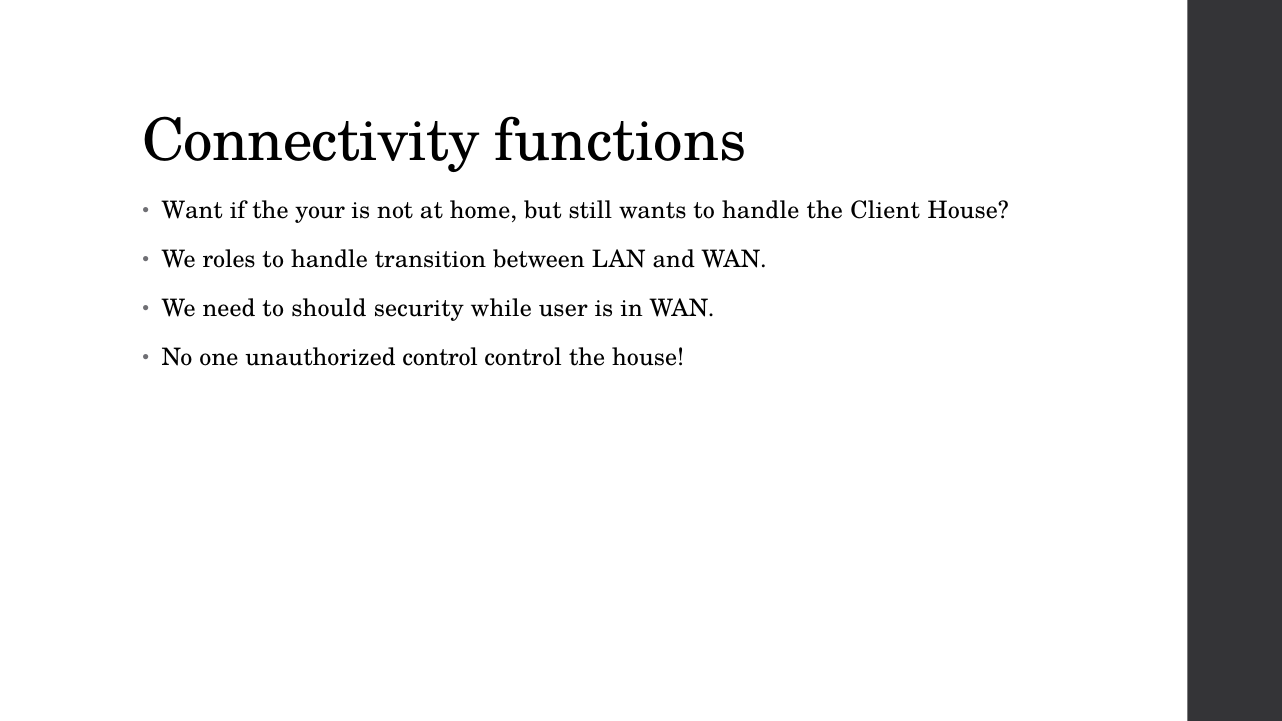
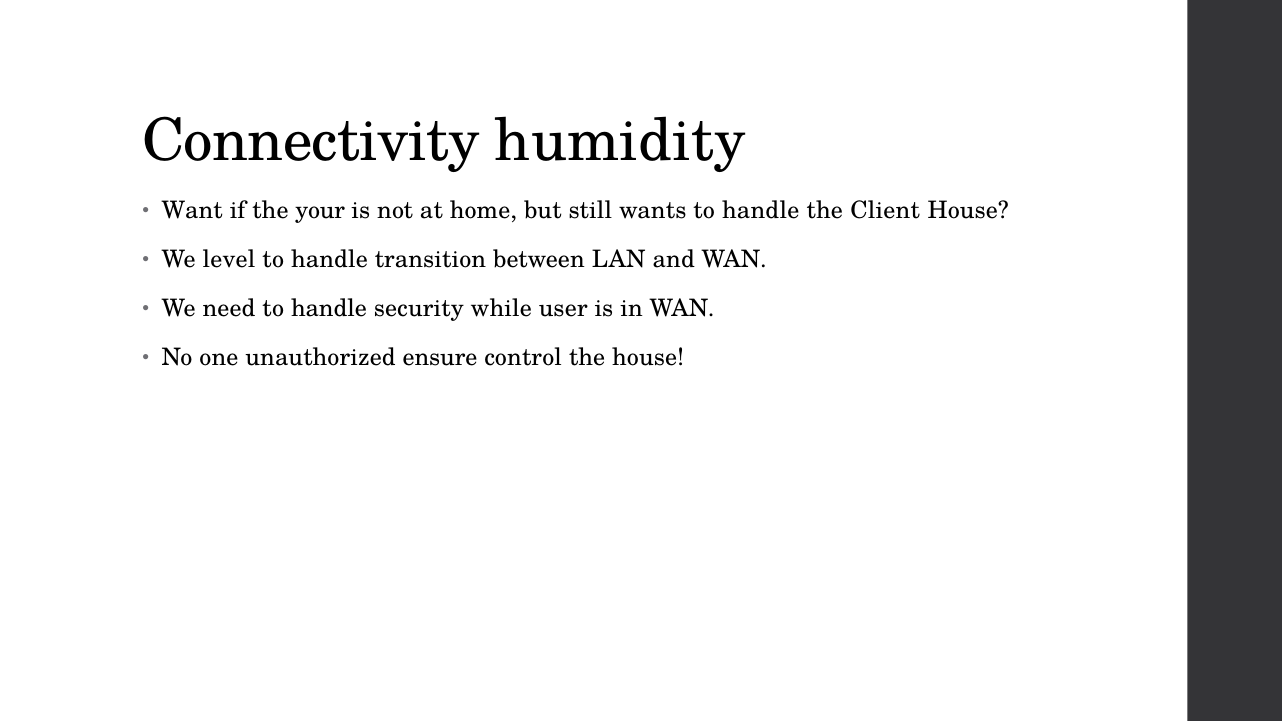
functions: functions -> humidity
roles: roles -> level
need to should: should -> handle
unauthorized control: control -> ensure
